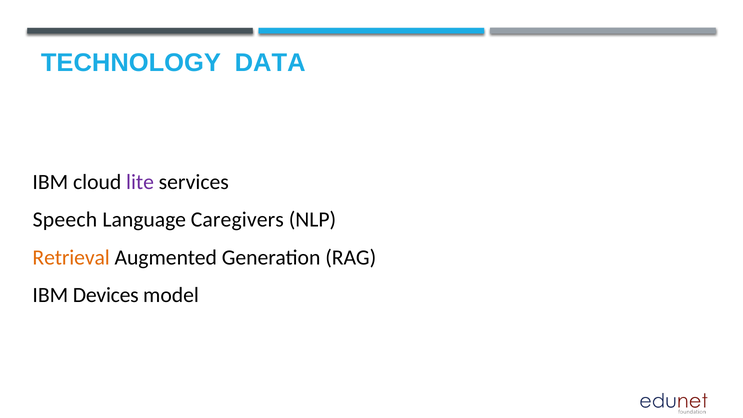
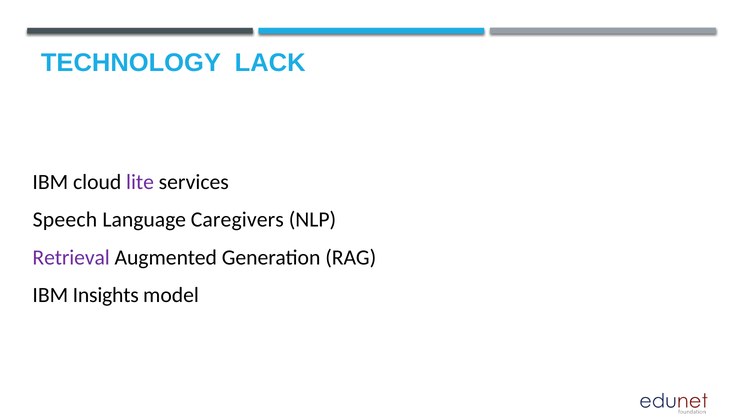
DATA: DATA -> LACK
Retrieval colour: orange -> purple
Devices: Devices -> Insights
